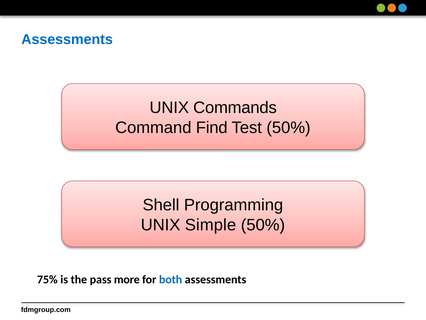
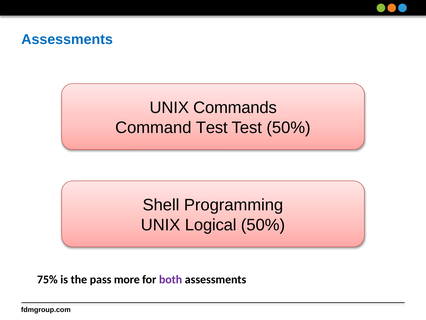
Command Find: Find -> Test
Simple: Simple -> Logical
both colour: blue -> purple
